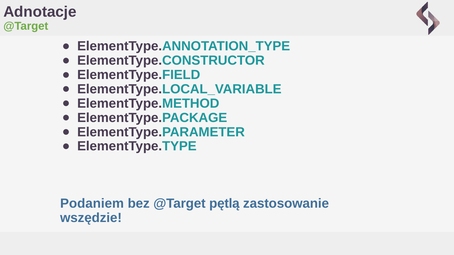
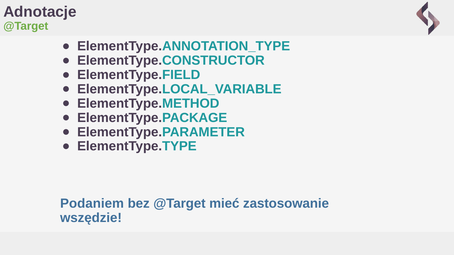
pętlą: pętlą -> mieć
